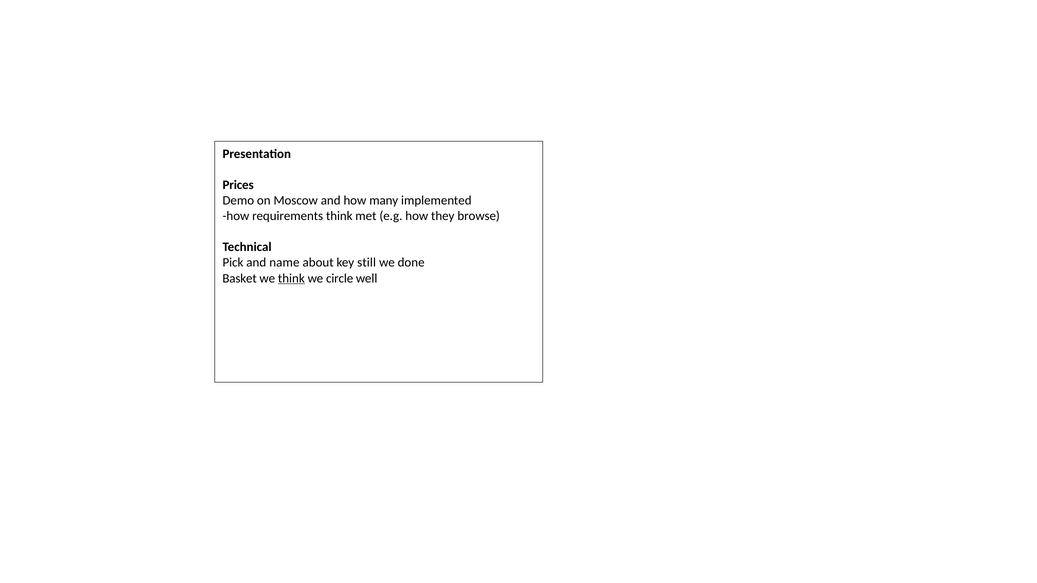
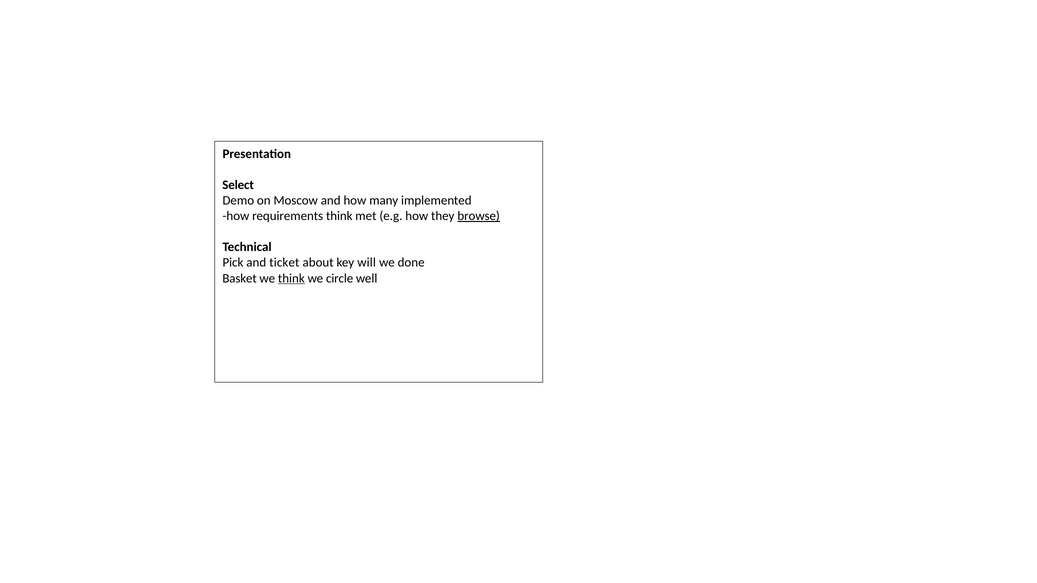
Prices: Prices -> Select
browse underline: none -> present
name: name -> ticket
still: still -> will
